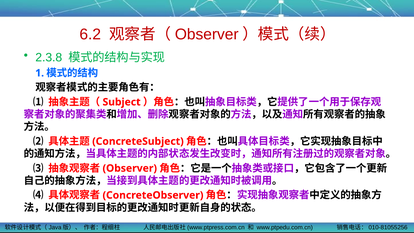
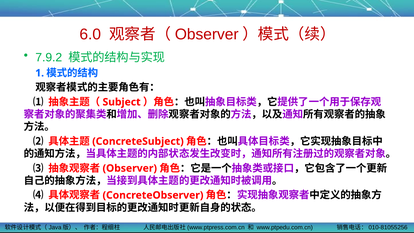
6.2: 6.2 -> 6.0
2.3.8: 2.3.8 -> 7.9.2
